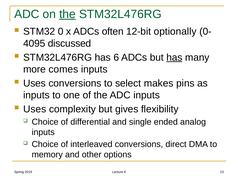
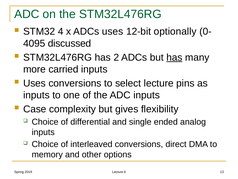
the at (67, 14) underline: present -> none
0: 0 -> 4
ADCs often: often -> uses
has 6: 6 -> 2
comes: comes -> carried
select makes: makes -> lecture
Uses at (35, 109): Uses -> Case
